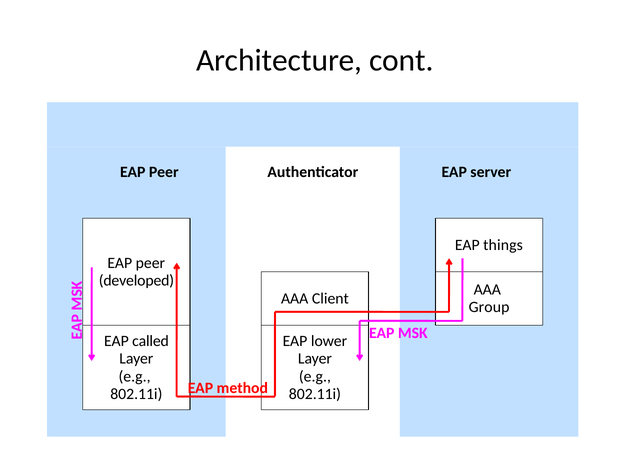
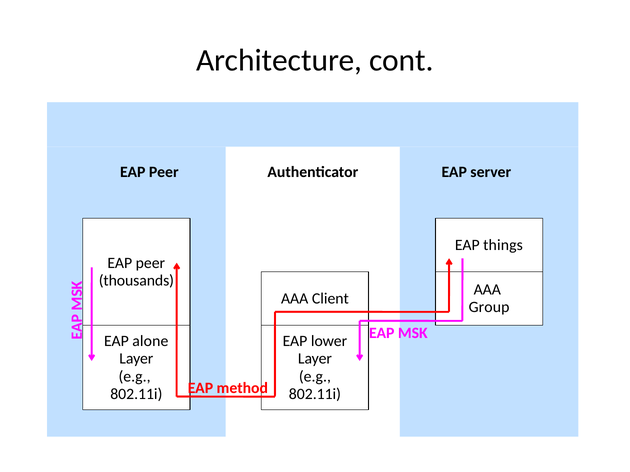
developed: developed -> thousands
called: called -> alone
